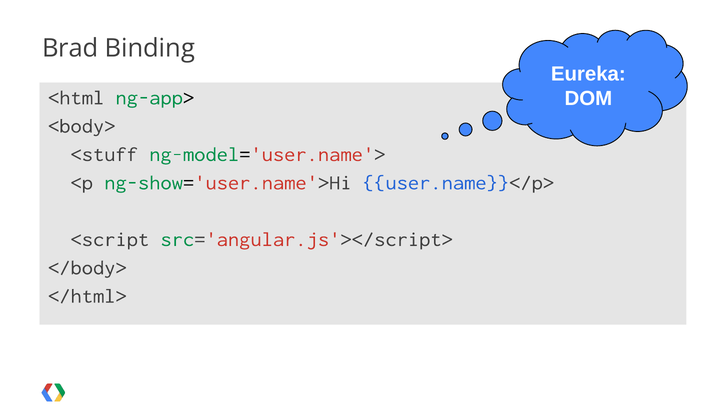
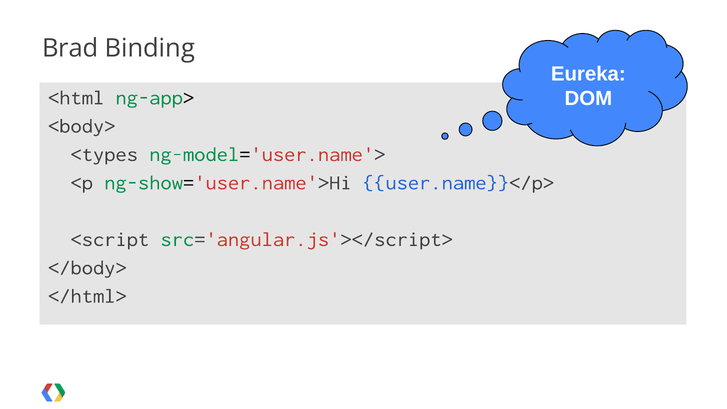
<stuff: <stuff -> <types
